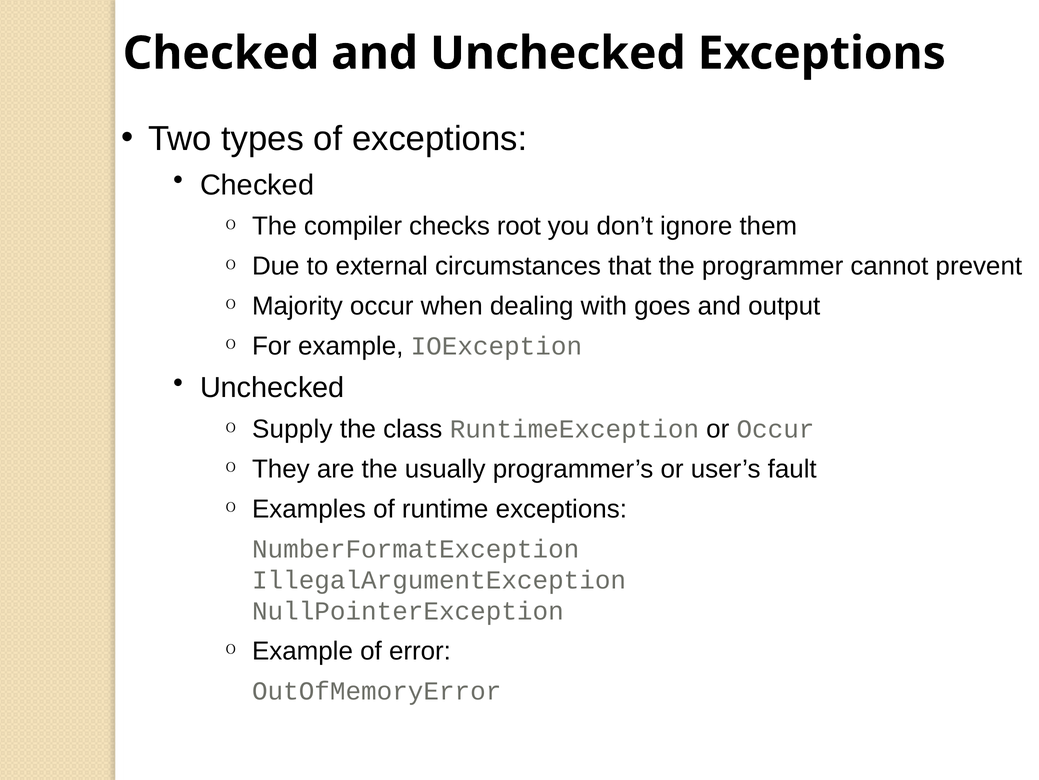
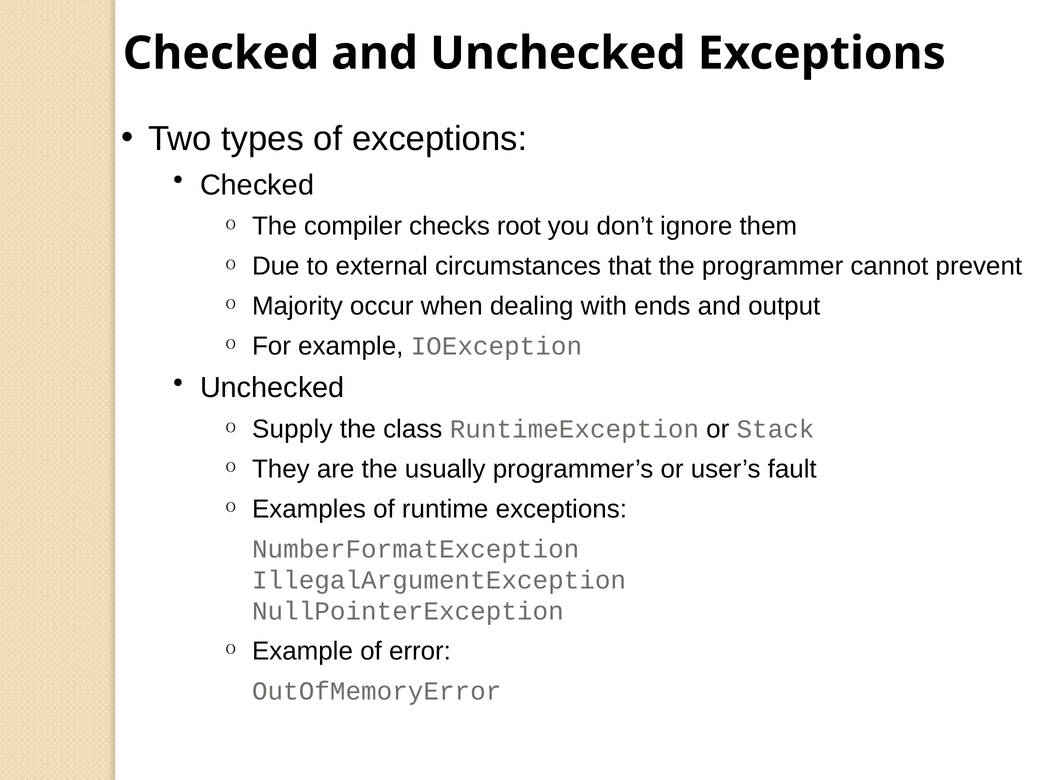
goes: goes -> ends
or Occur: Occur -> Stack
